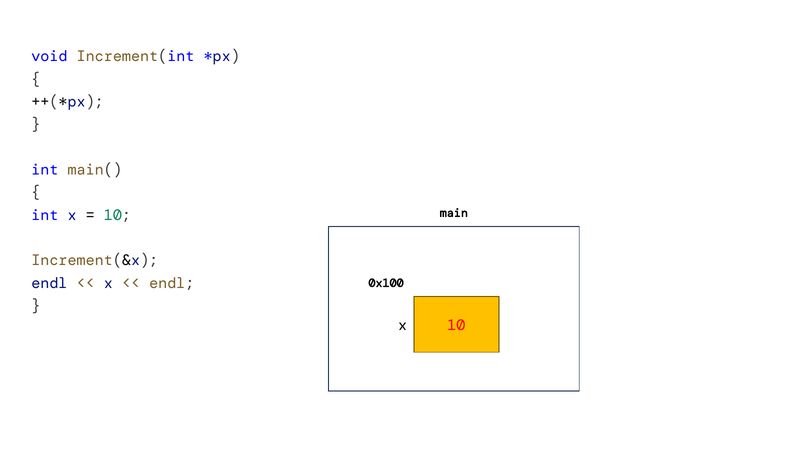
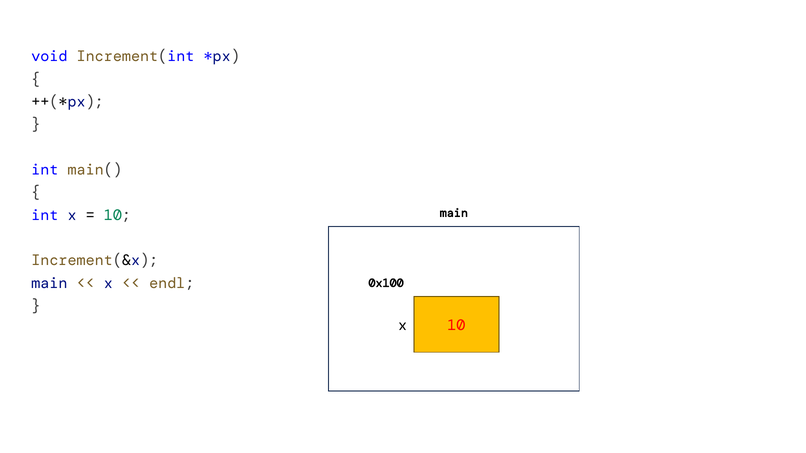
endl at (49, 283): endl -> main
